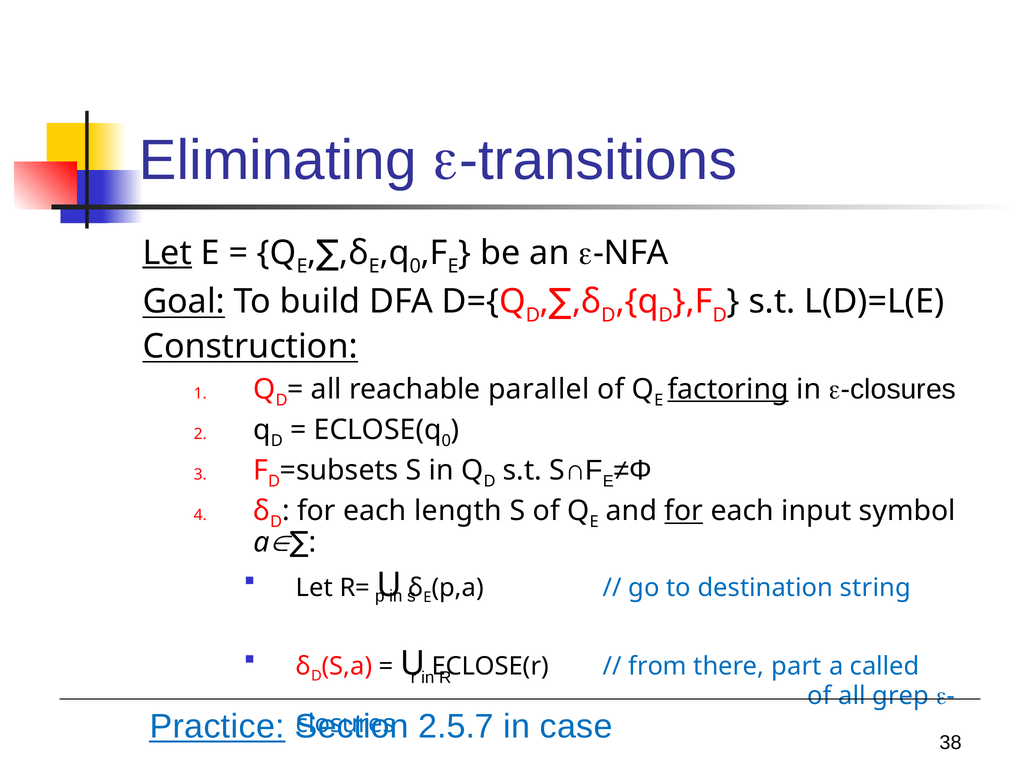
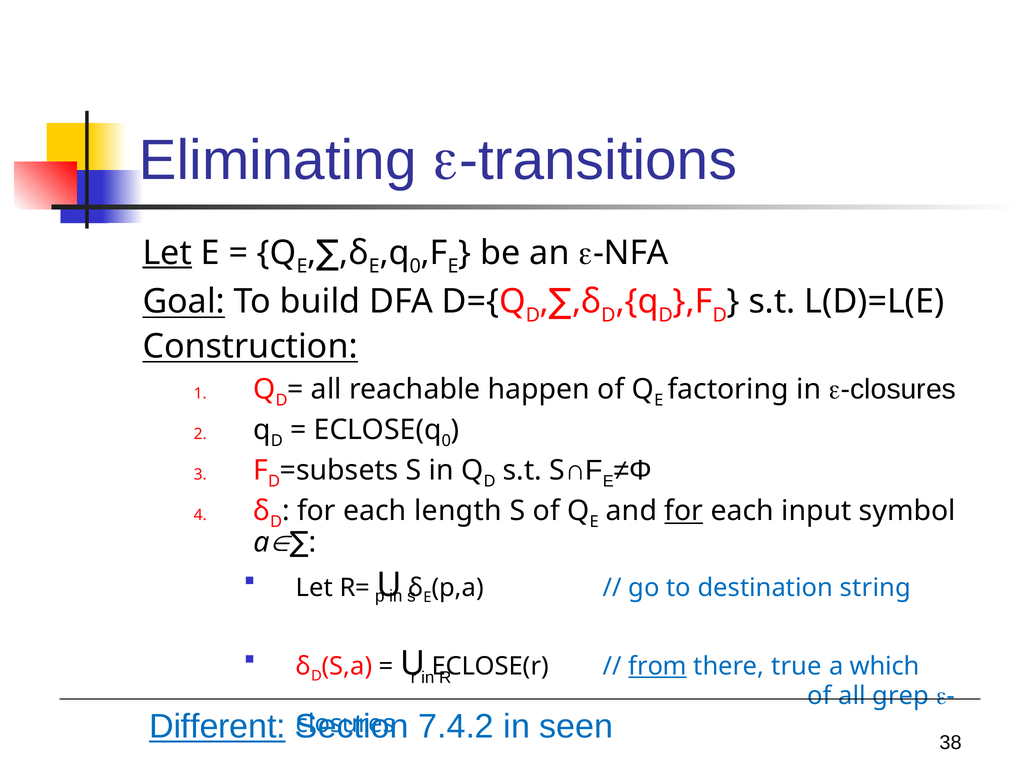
parallel: parallel -> happen
factoring underline: present -> none
from underline: none -> present
part: part -> true
called: called -> which
Practice: Practice -> Different
2.5.7: 2.5.7 -> 7.4.2
case: case -> seen
